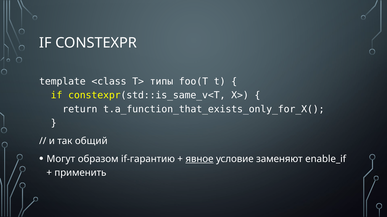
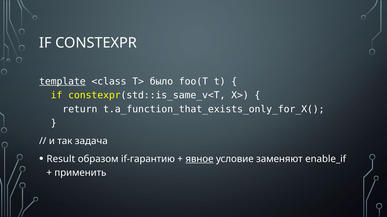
template underline: none -> present
типы: типы -> было
общий: общий -> задача
Могут: Могут -> Result
